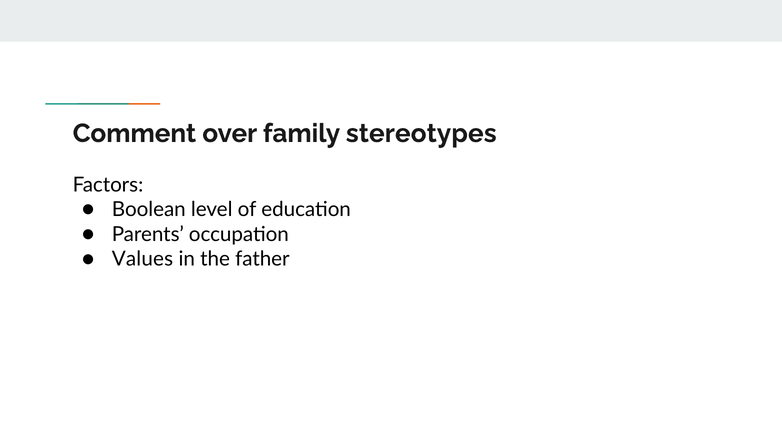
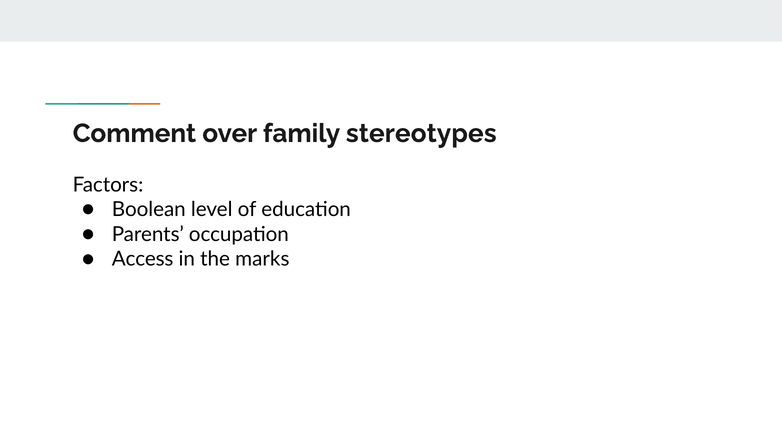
Values: Values -> Access
father: father -> marks
